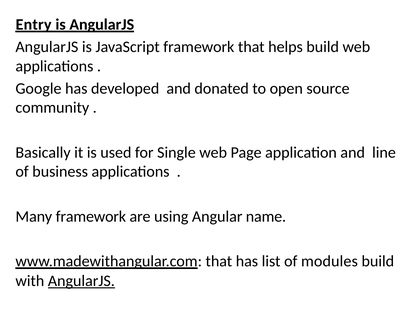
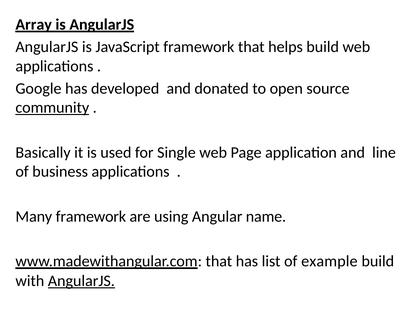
Entry: Entry -> Array
community underline: none -> present
modules: modules -> example
